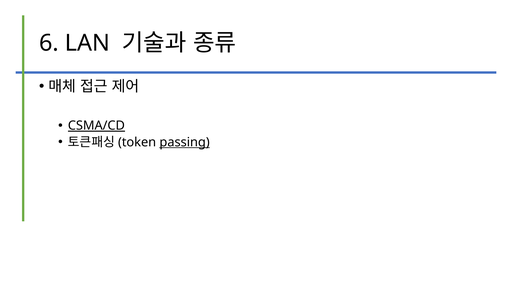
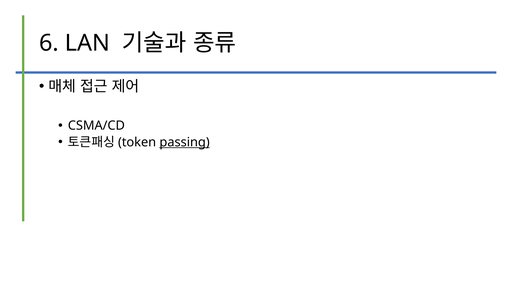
CSMA/CD underline: present -> none
